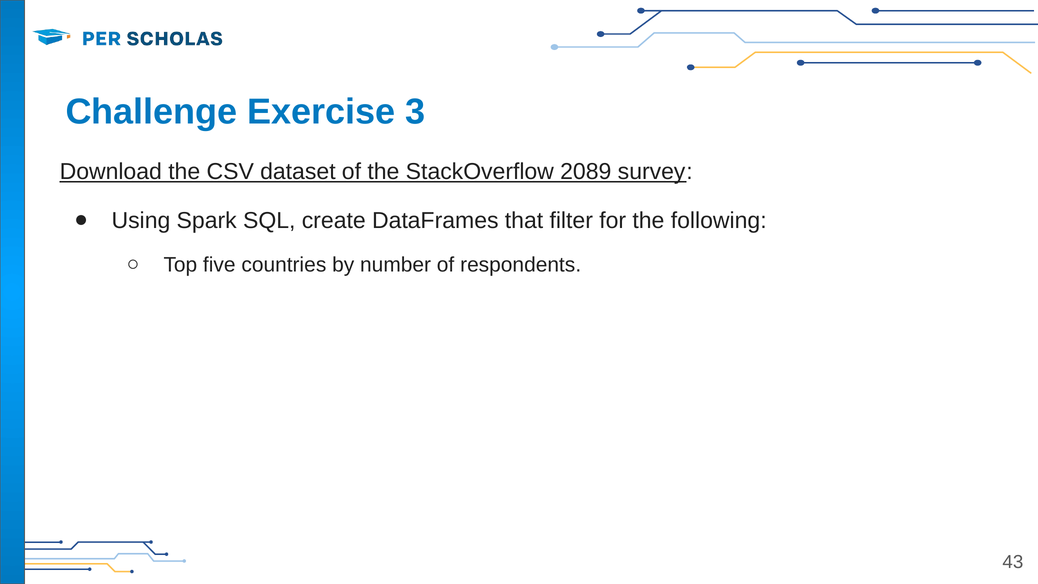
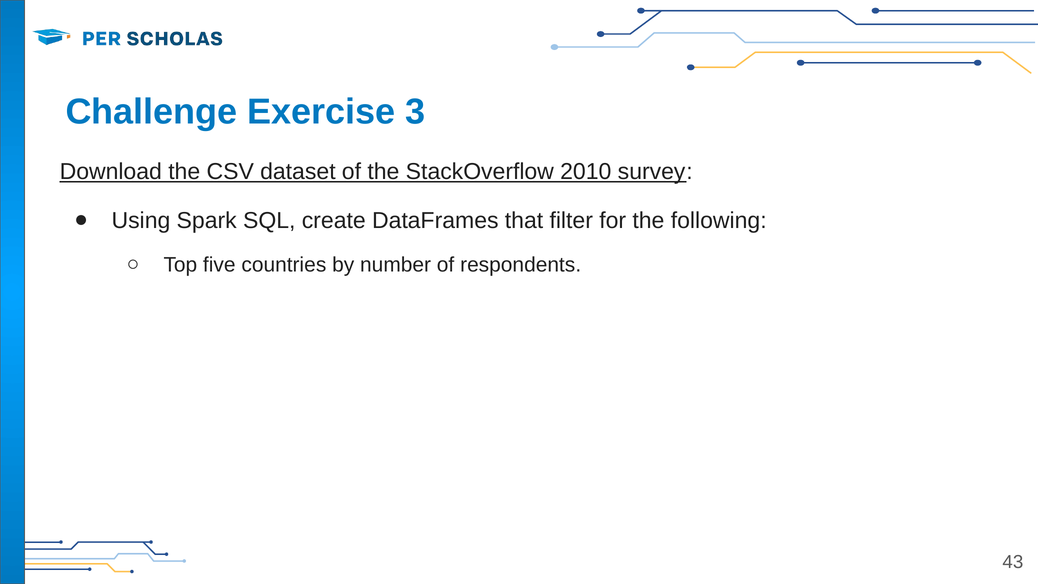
2089: 2089 -> 2010
